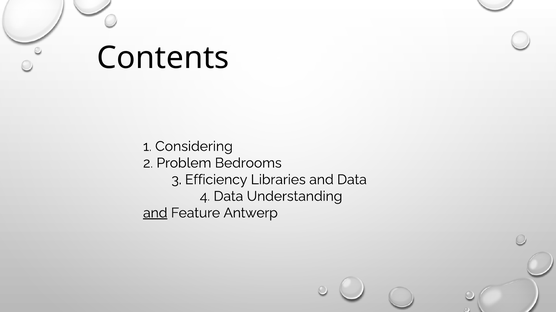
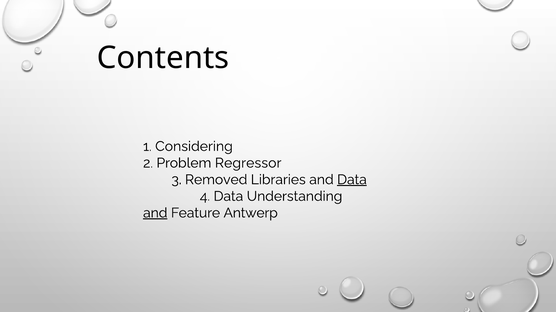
Bedrooms: Bedrooms -> Regressor
Efficiency: Efficiency -> Removed
Data at (352, 180) underline: none -> present
